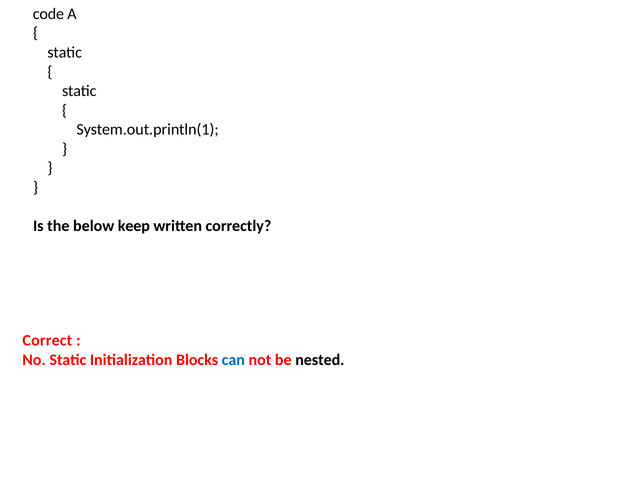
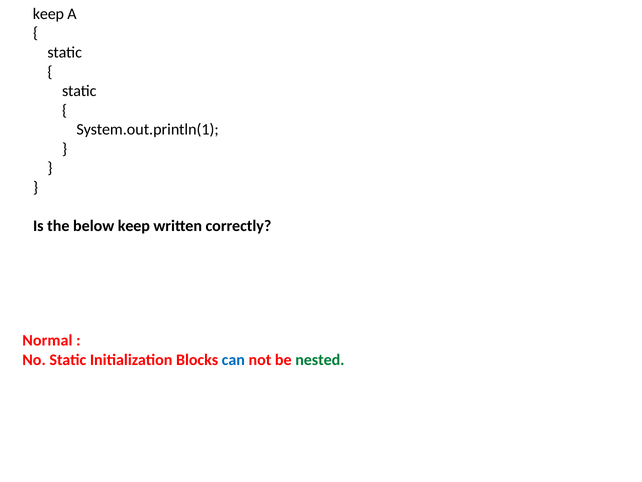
code at (48, 14): code -> keep
Correct: Correct -> Normal
nested colour: black -> green
